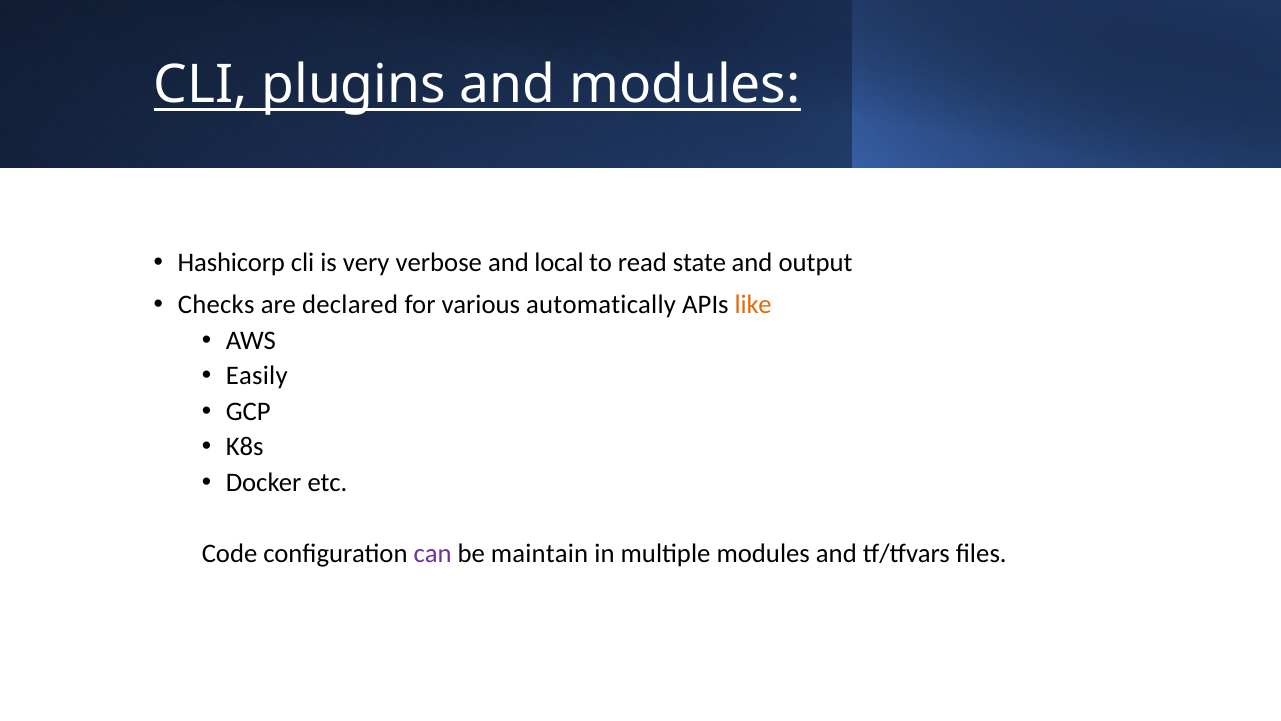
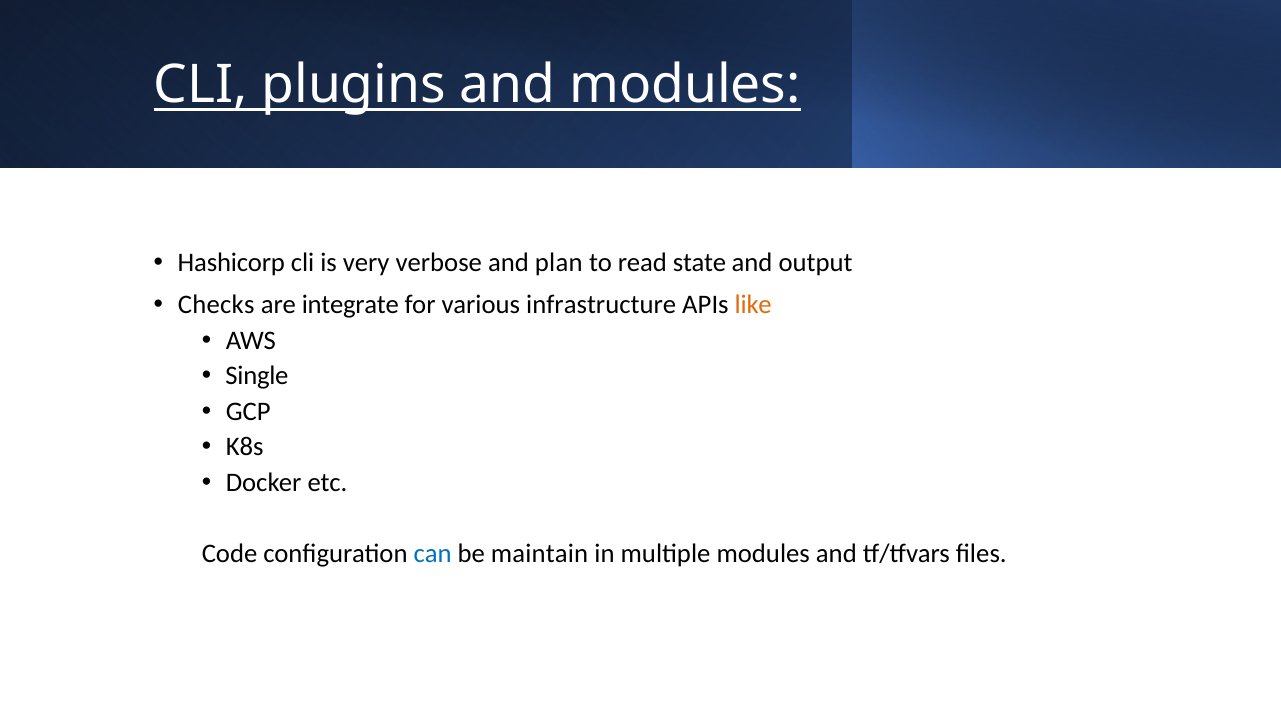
local: local -> plan
declared: declared -> integrate
automatically: automatically -> infrastructure
Easily: Easily -> Single
can colour: purple -> blue
